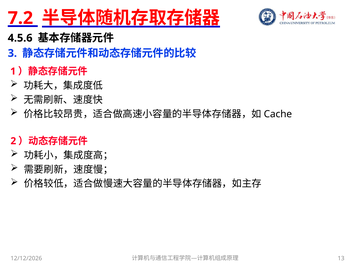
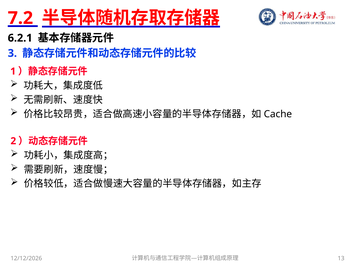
4.5.6: 4.5.6 -> 6.2.1
